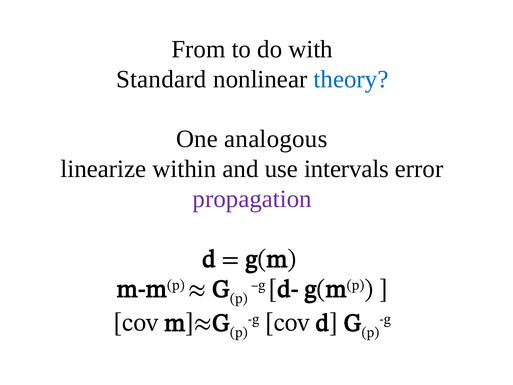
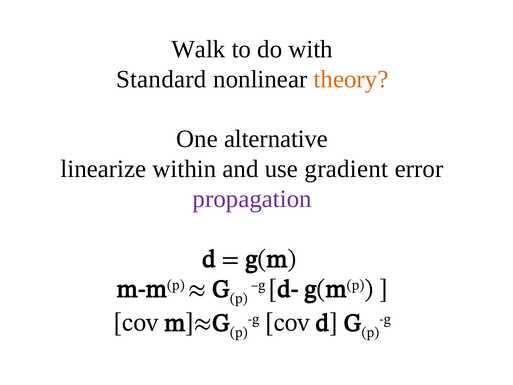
From: From -> Walk
theory colour: blue -> orange
analogous: analogous -> alternative
intervals: intervals -> gradient
